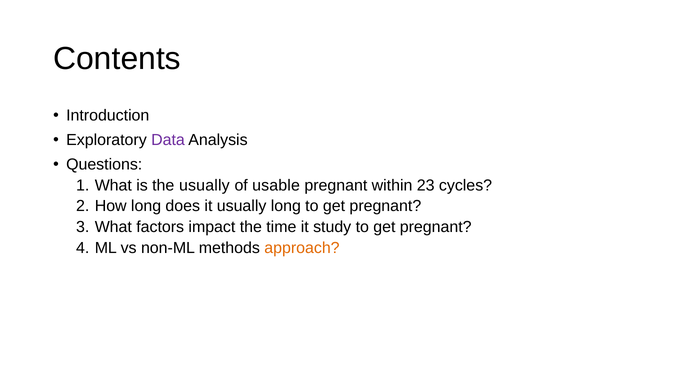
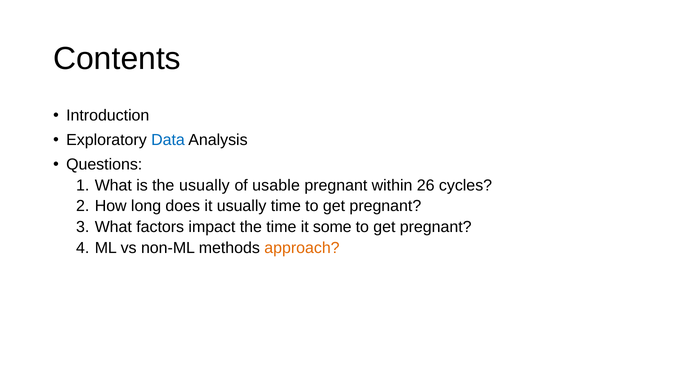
Data colour: purple -> blue
23: 23 -> 26
usually long: long -> time
study: study -> some
